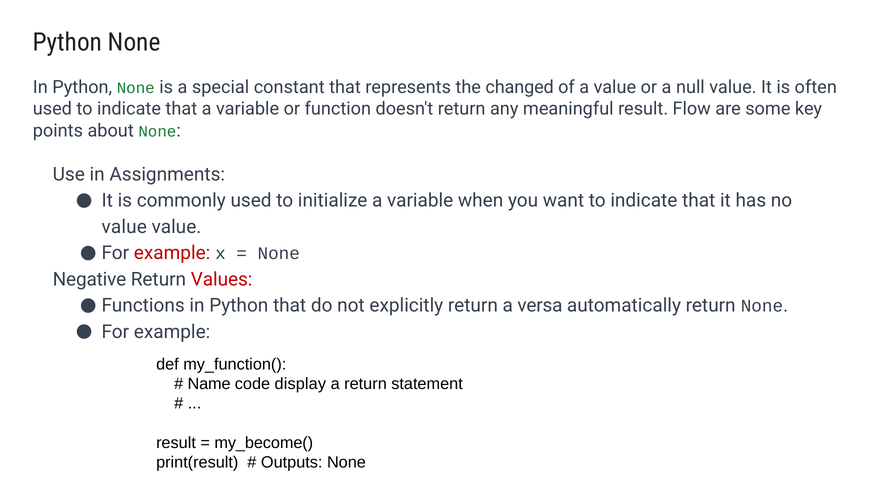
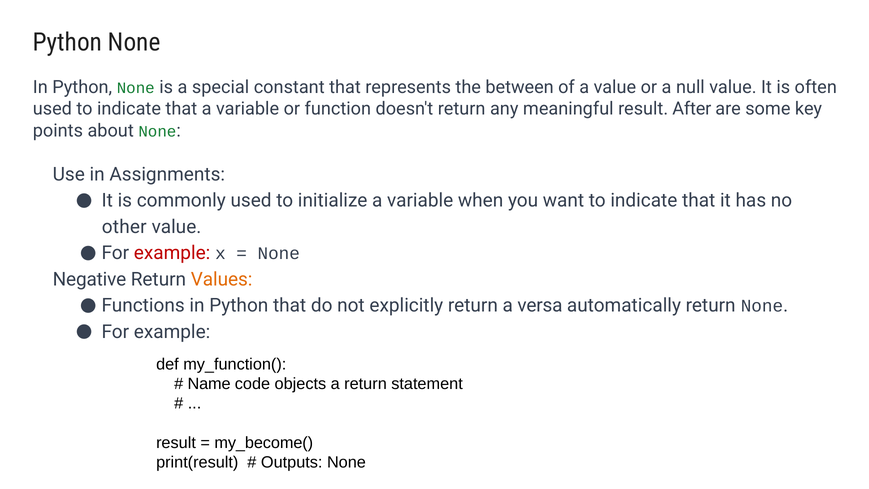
changed: changed -> between
Flow: Flow -> After
value at (124, 227): value -> other
Values colour: red -> orange
display: display -> objects
